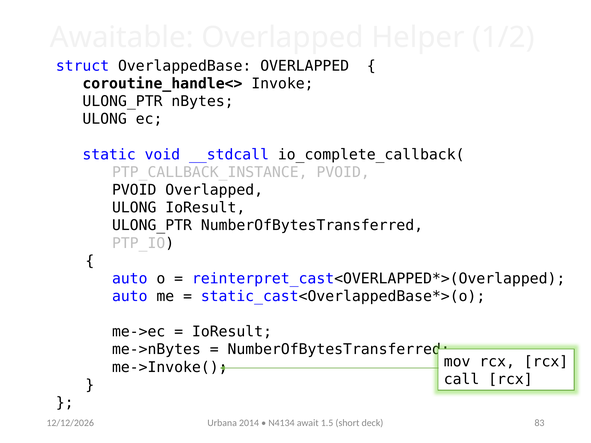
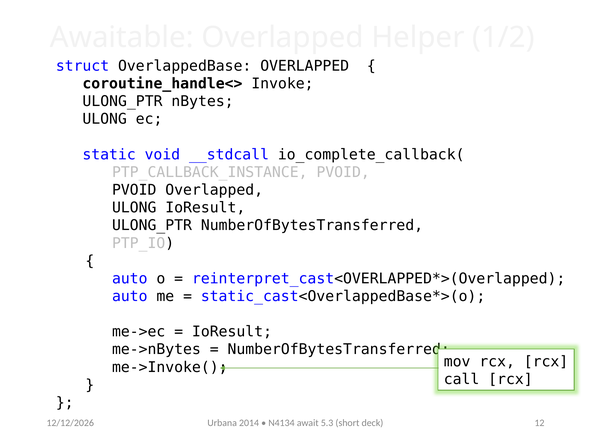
1.5: 1.5 -> 5.3
83: 83 -> 12
